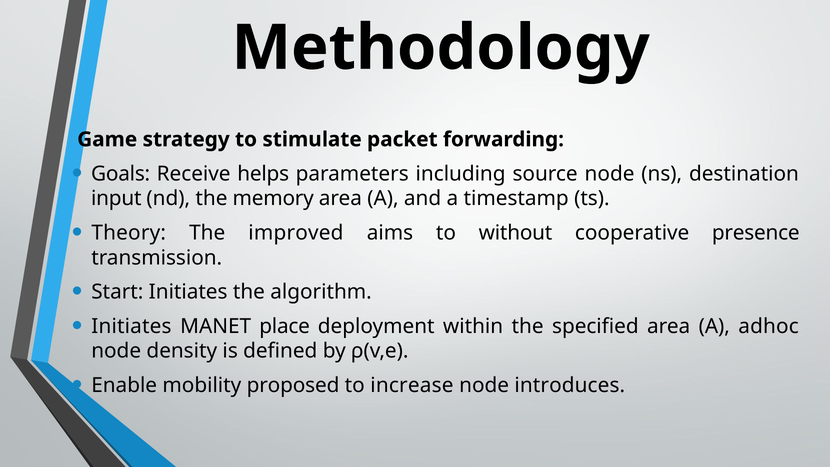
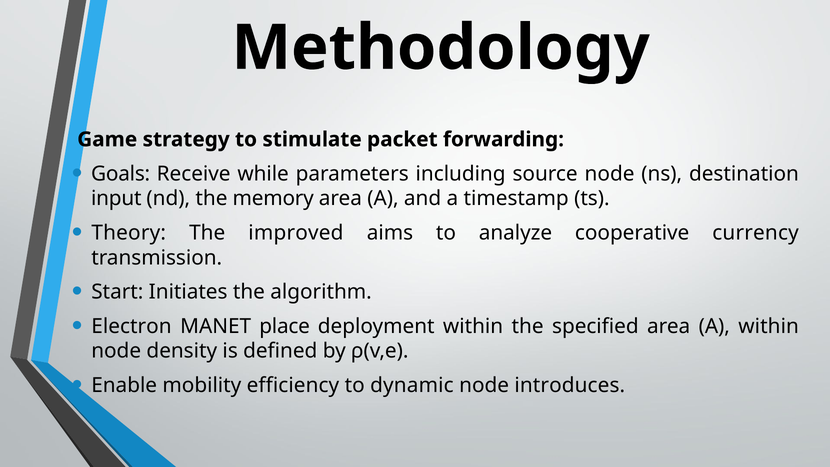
helps: helps -> while
without: without -> analyze
presence: presence -> currency
Initiates at (131, 326): Initiates -> Electron
A adhoc: adhoc -> within
proposed: proposed -> efficiency
increase: increase -> dynamic
